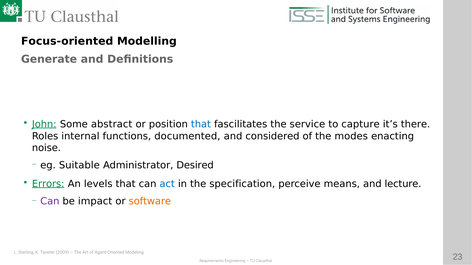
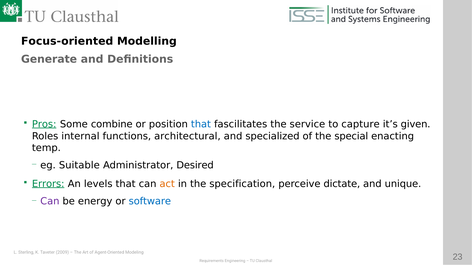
John: John -> Pros
abstract: abstract -> combine
there: there -> given
documented: documented -> architectural
considered: considered -> specialized
modes: modes -> special
noise: noise -> temp
act colour: blue -> orange
means: means -> dictate
lecture: lecture -> unique
impact: impact -> energy
software colour: orange -> blue
